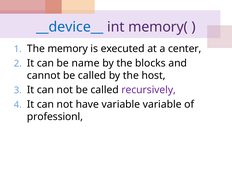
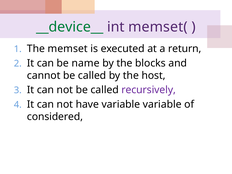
__device__ colour: blue -> green
memory(: memory( -> memset(
memory: memory -> memset
center: center -> return
professionl: professionl -> considered
